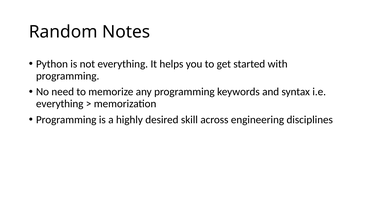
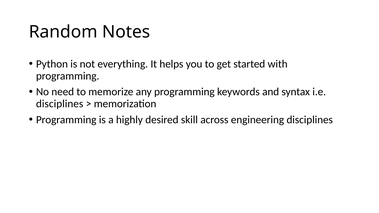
everything at (60, 104): everything -> disciplines
